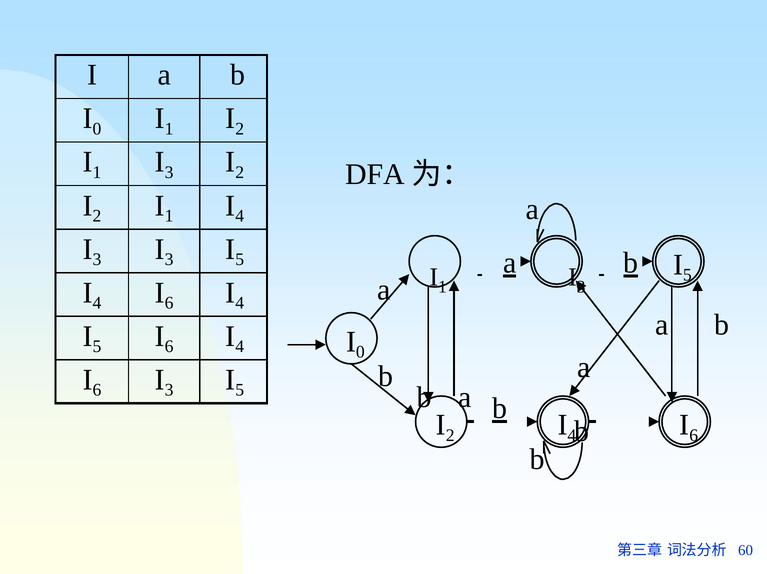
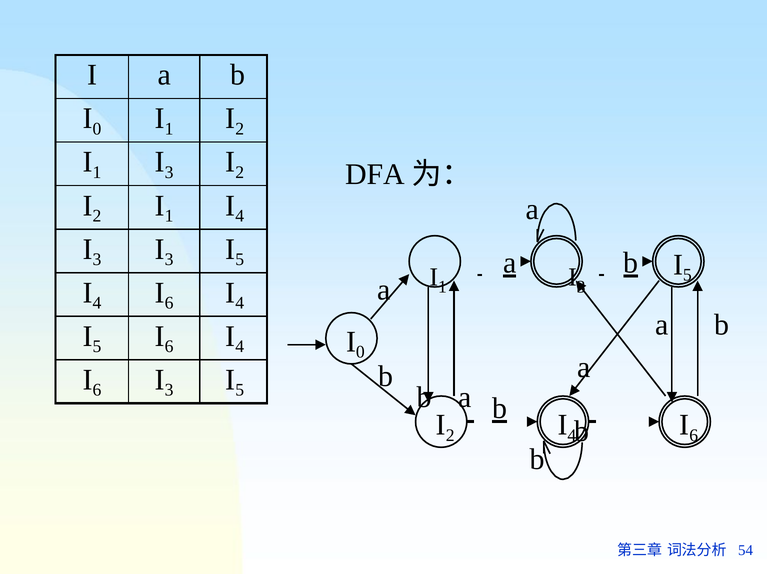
60: 60 -> 54
